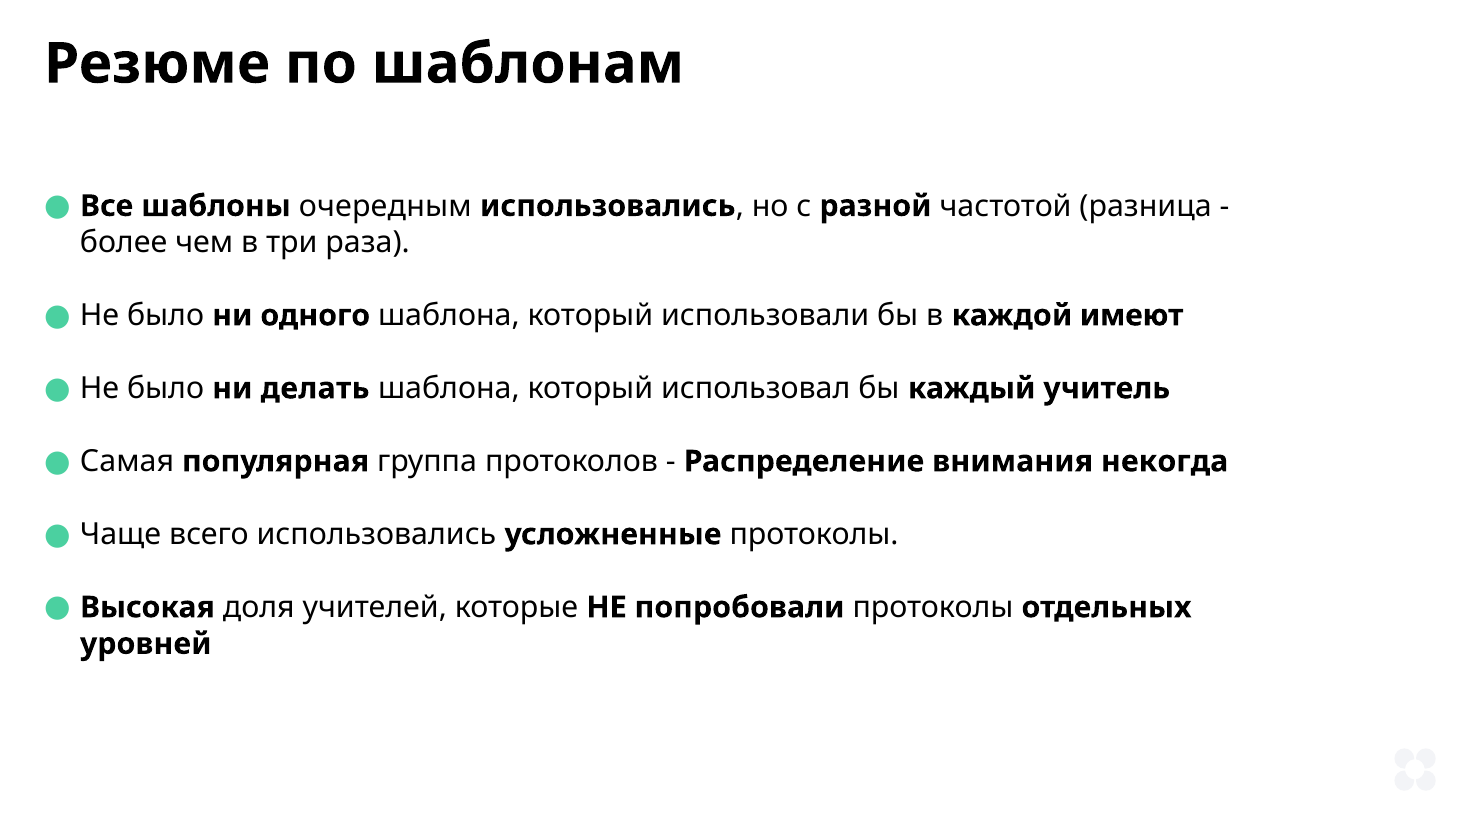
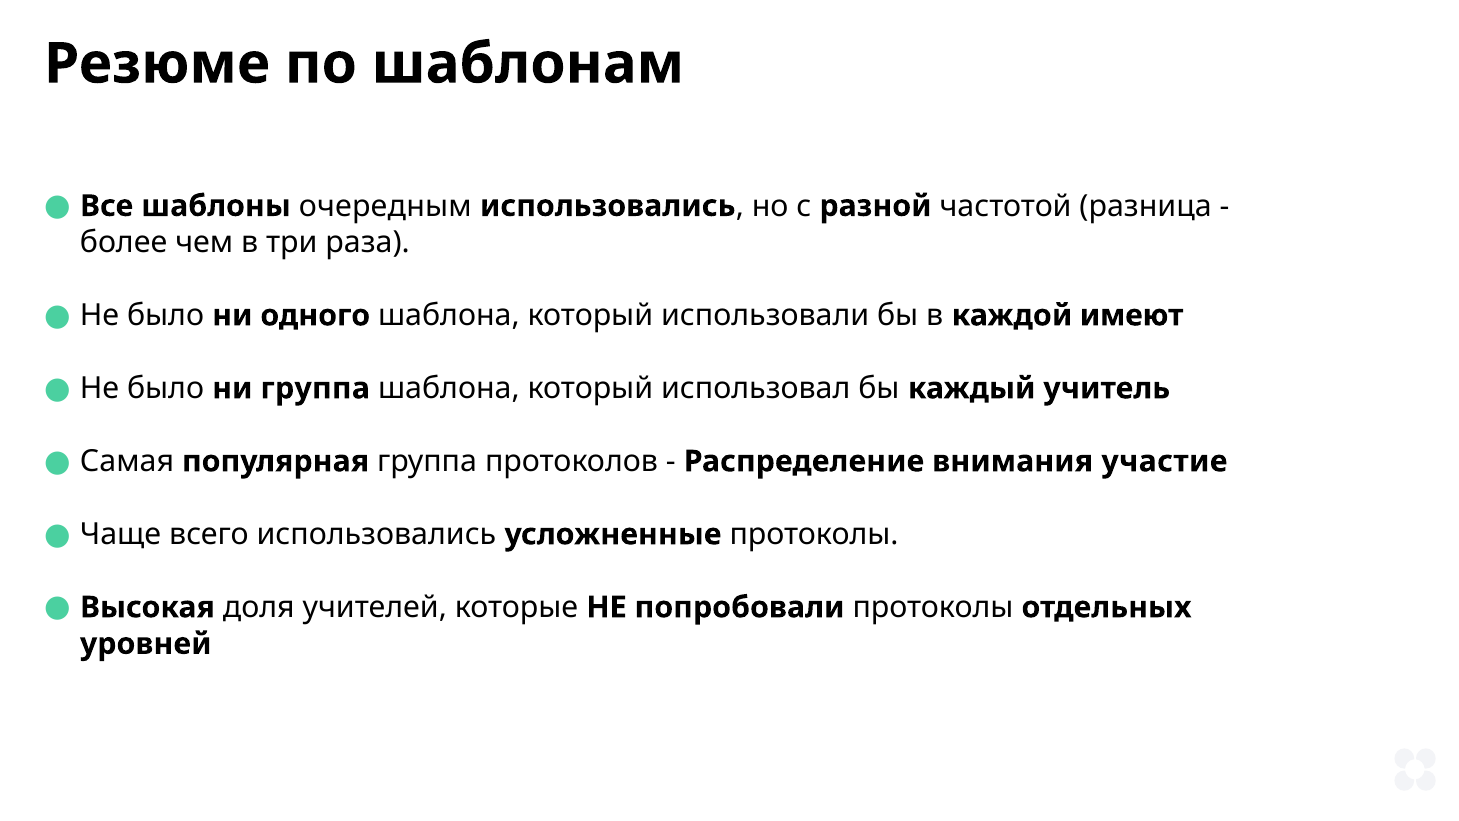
ни делать: делать -> группа
некогда: некогда -> участие
